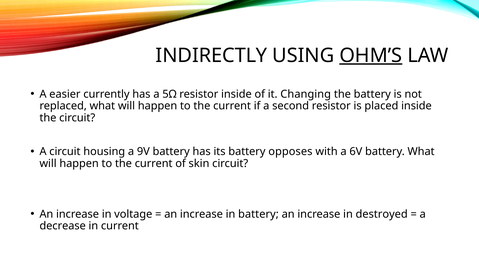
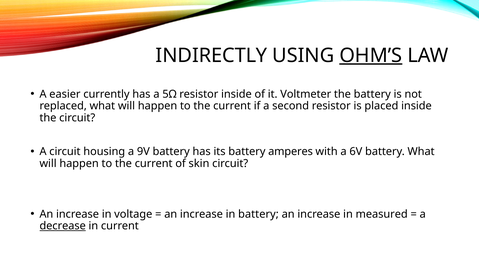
Changing: Changing -> Voltmeter
opposes: opposes -> amperes
destroyed: destroyed -> measured
decrease underline: none -> present
